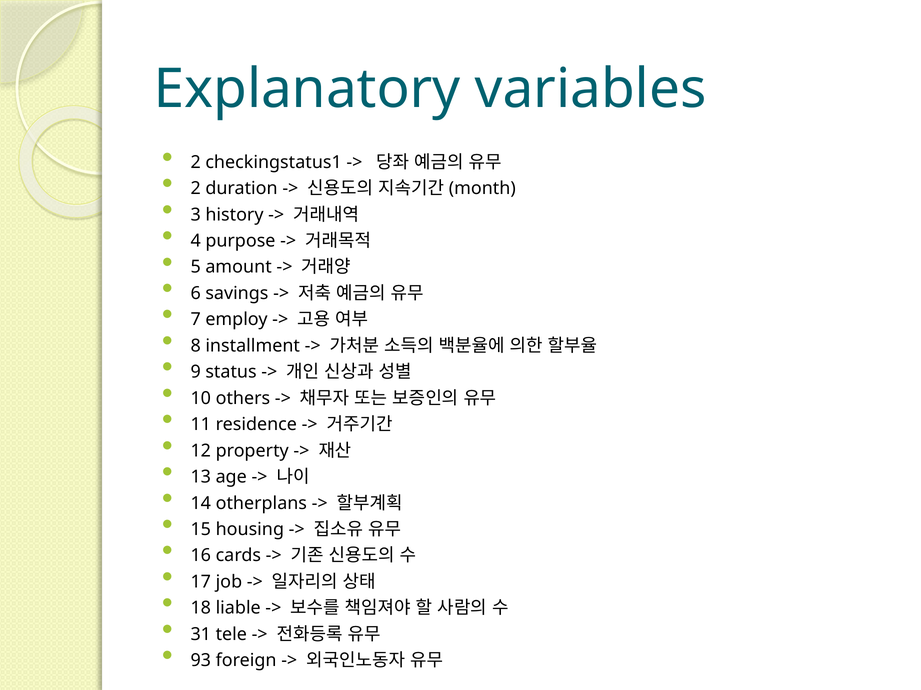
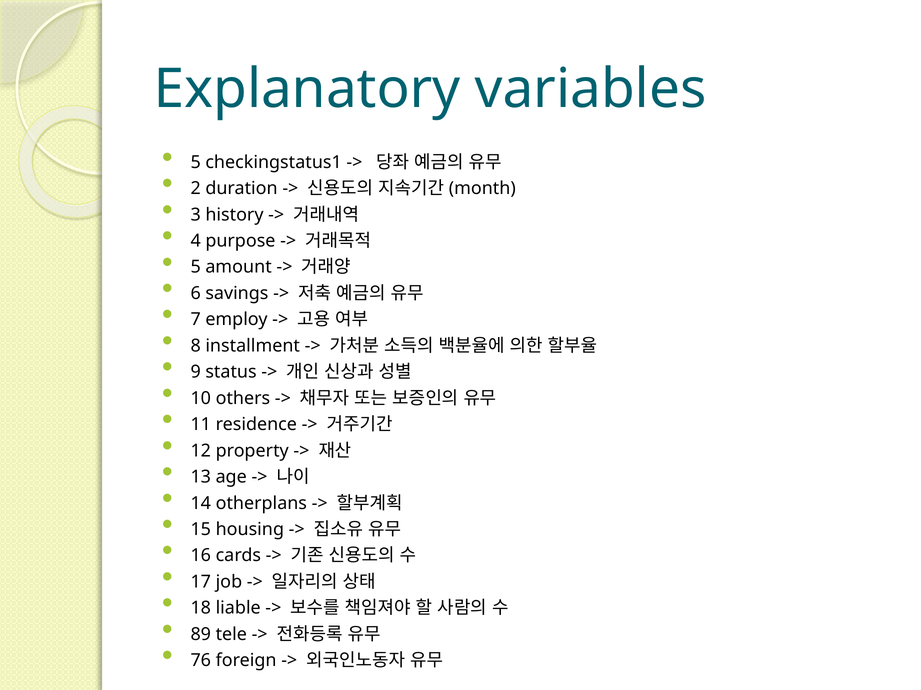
2 at (196, 162): 2 -> 5
31: 31 -> 89
93: 93 -> 76
